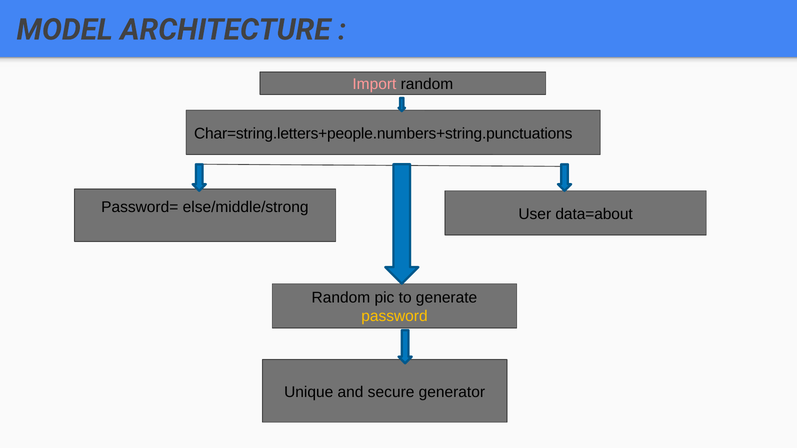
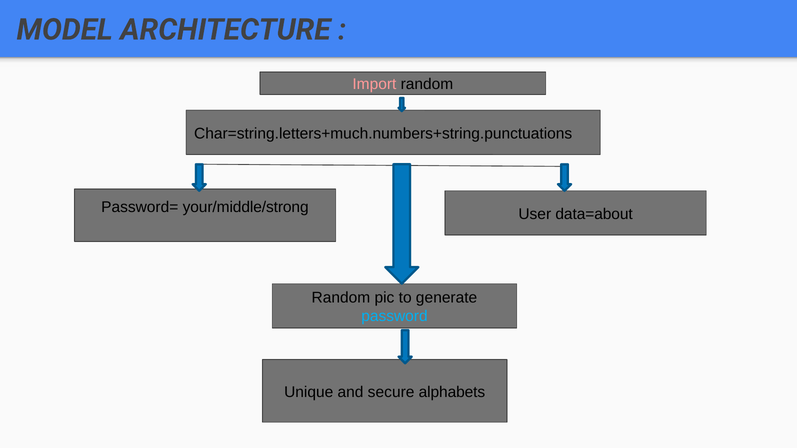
Char=string.letters+people.numbers+string.punctuations: Char=string.letters+people.numbers+string.punctuations -> Char=string.letters+much.numbers+string.punctuations
else/middle/strong: else/middle/strong -> your/middle/strong
password colour: yellow -> light blue
generator: generator -> alphabets
